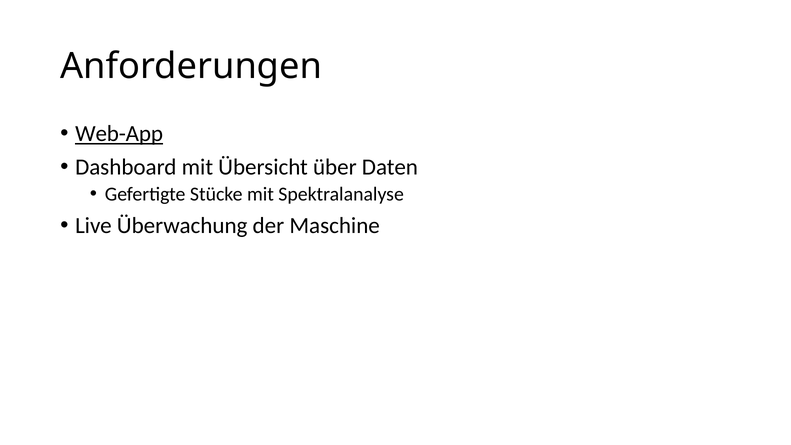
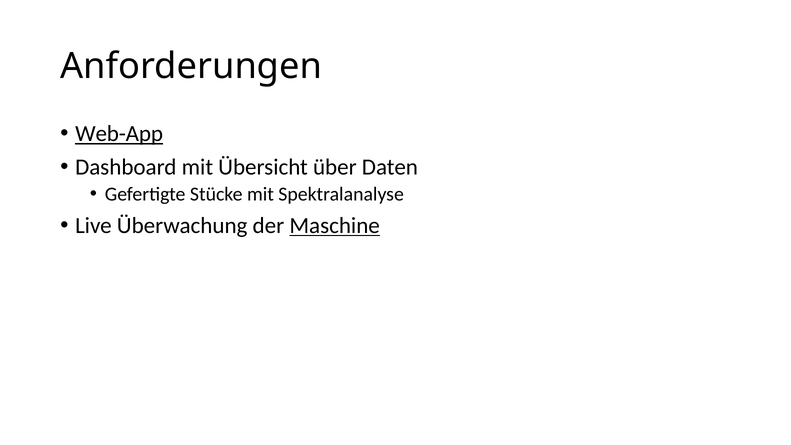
Maschine underline: none -> present
